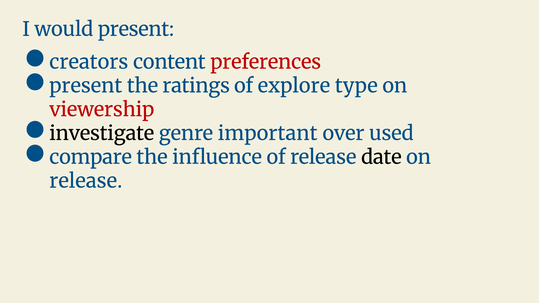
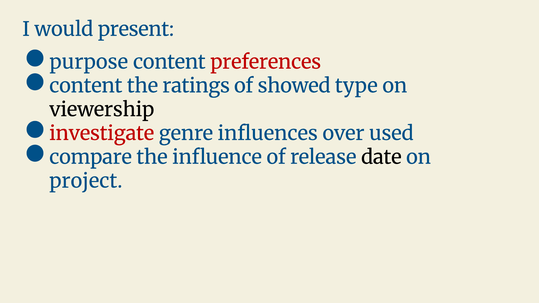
creators: creators -> purpose
present at (86, 86): present -> content
explore: explore -> showed
viewership colour: red -> black
investigate colour: black -> red
important: important -> influences
release at (86, 181): release -> project
